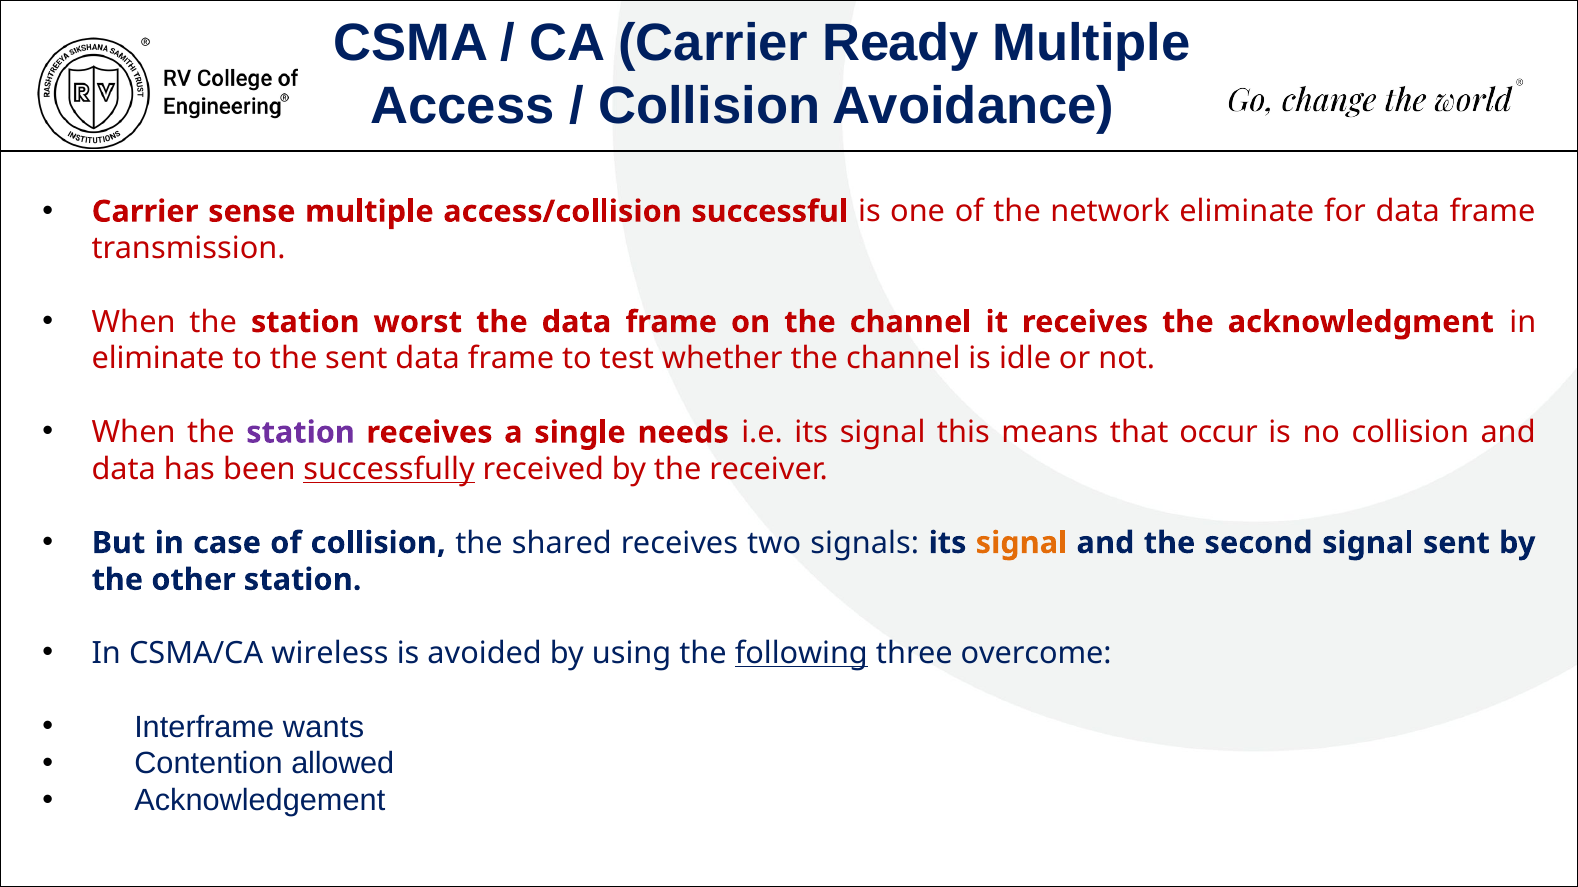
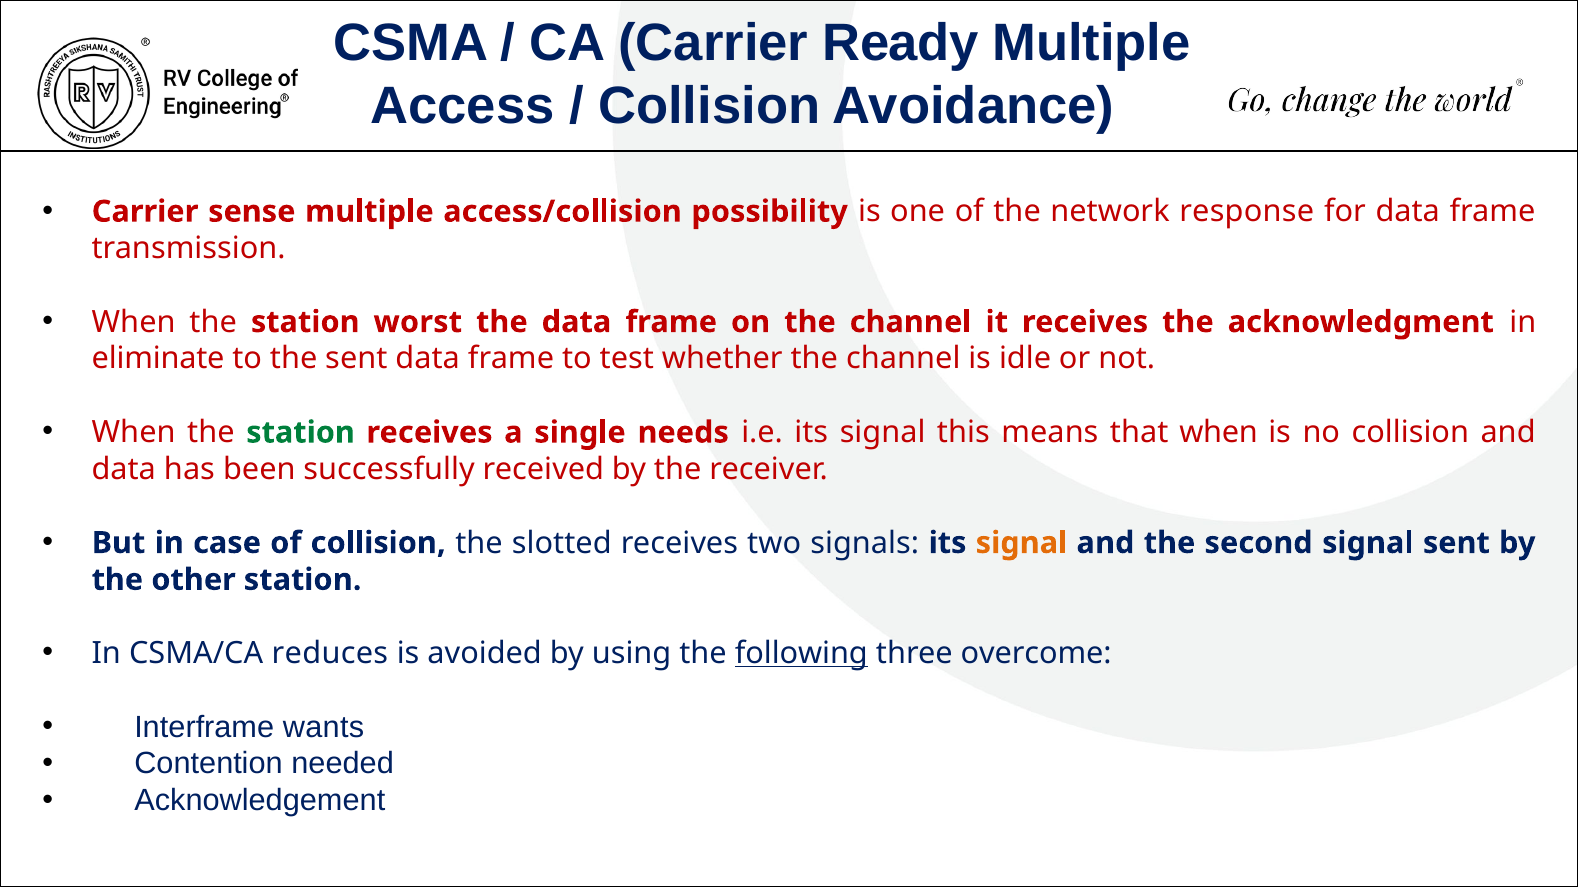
successful: successful -> possibility
network eliminate: eliminate -> response
station at (301, 433) colour: purple -> green
that occur: occur -> when
successfully underline: present -> none
shared: shared -> slotted
wireless: wireless -> reduces
allowed: allowed -> needed
